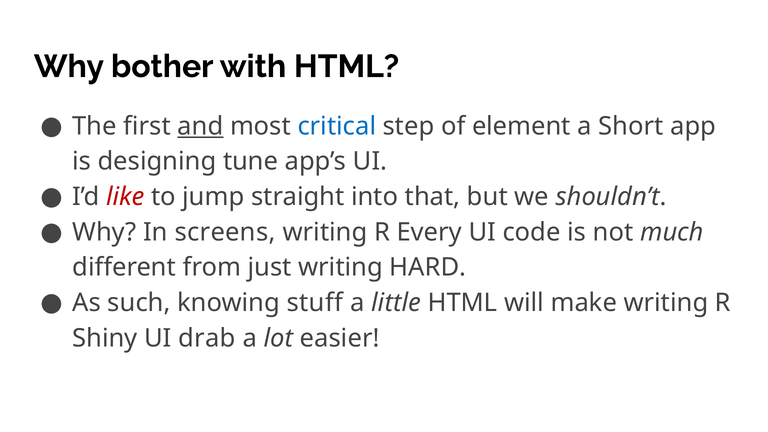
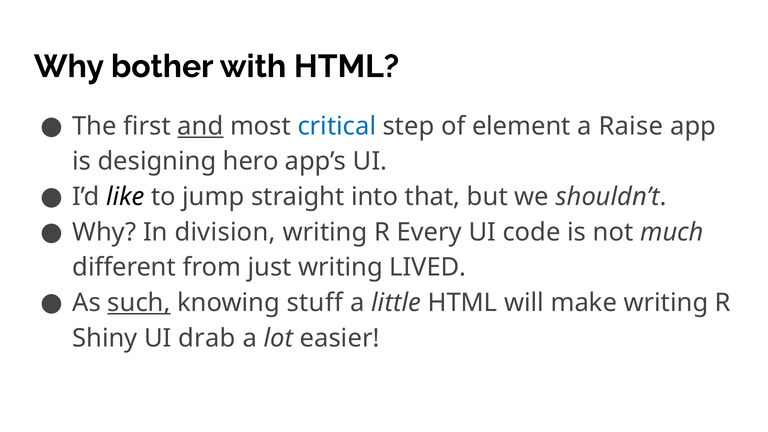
Short: Short -> Raise
tune: tune -> hero
like colour: red -> black
screens: screens -> division
HARD: HARD -> LIVED
such underline: none -> present
